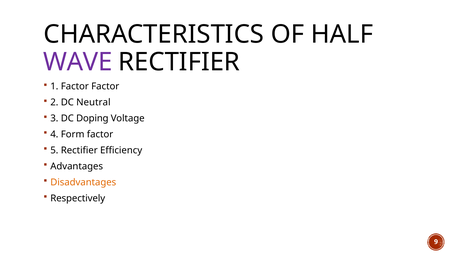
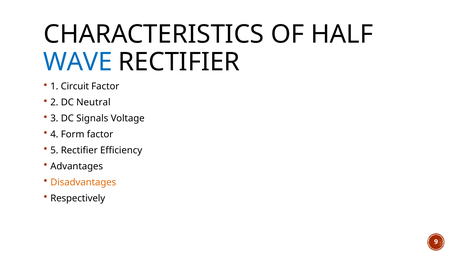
WAVE colour: purple -> blue
1 Factor: Factor -> Circuit
Doping: Doping -> Signals
